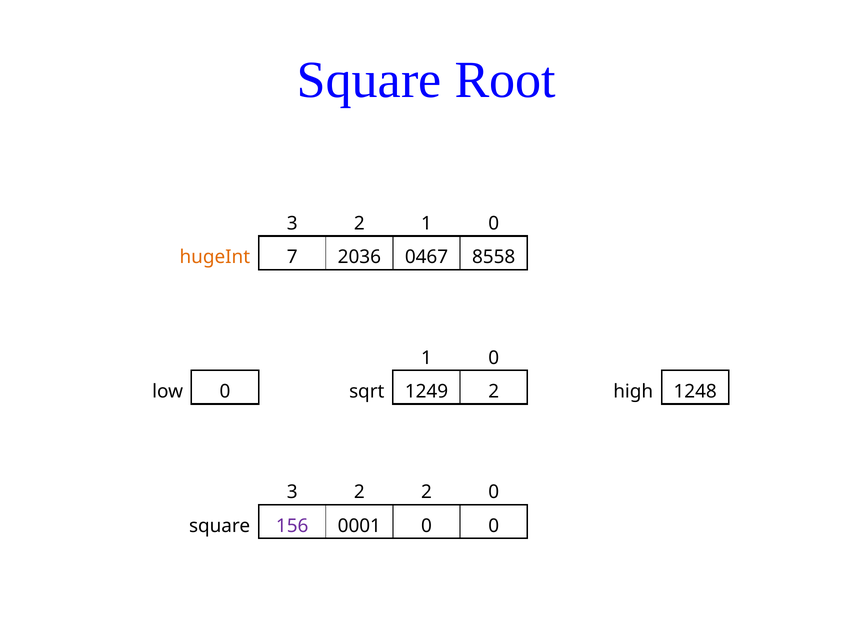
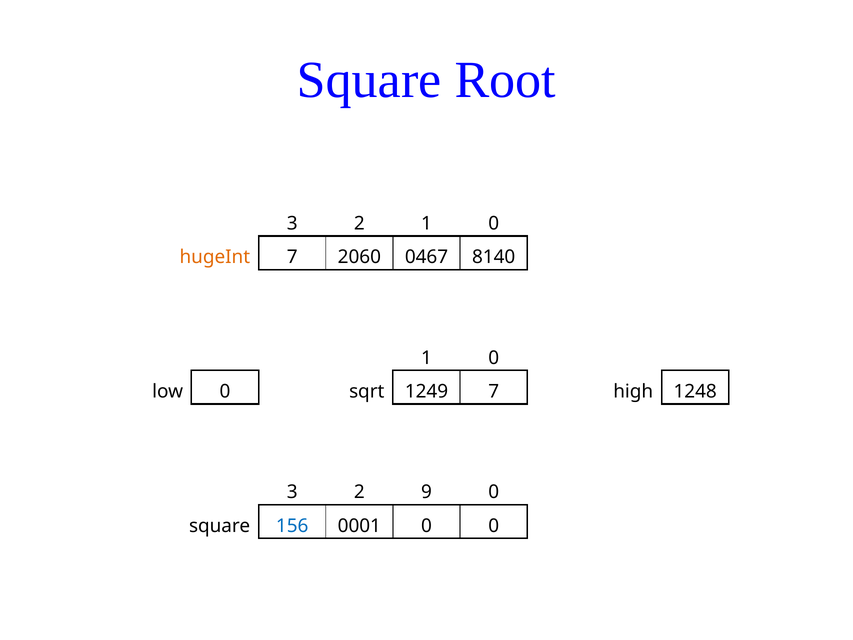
2036: 2036 -> 2060
8558: 8558 -> 8140
1249 2: 2 -> 7
2 2: 2 -> 9
156 colour: purple -> blue
